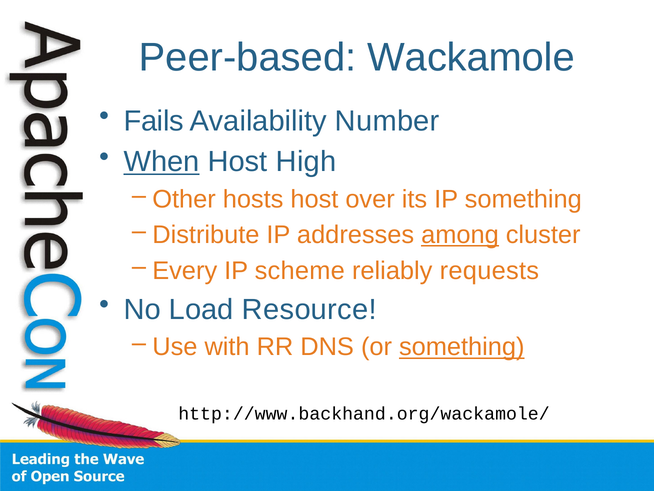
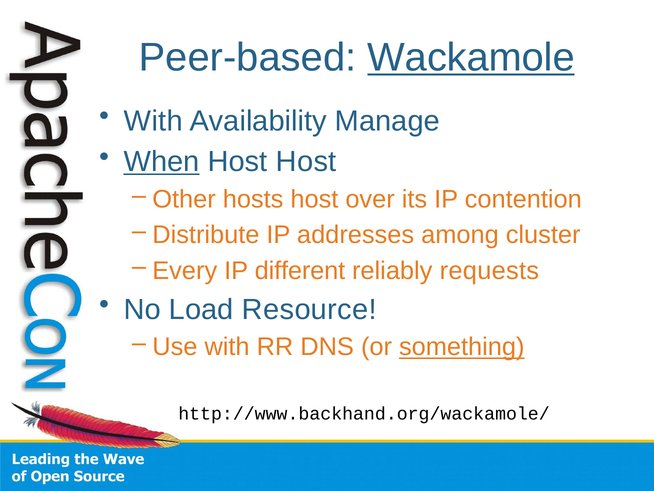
Wackamole underline: none -> present
Fails at (154, 121): Fails -> With
Number: Number -> Manage
Host High: High -> Host
IP something: something -> contention
among underline: present -> none
scheme: scheme -> different
